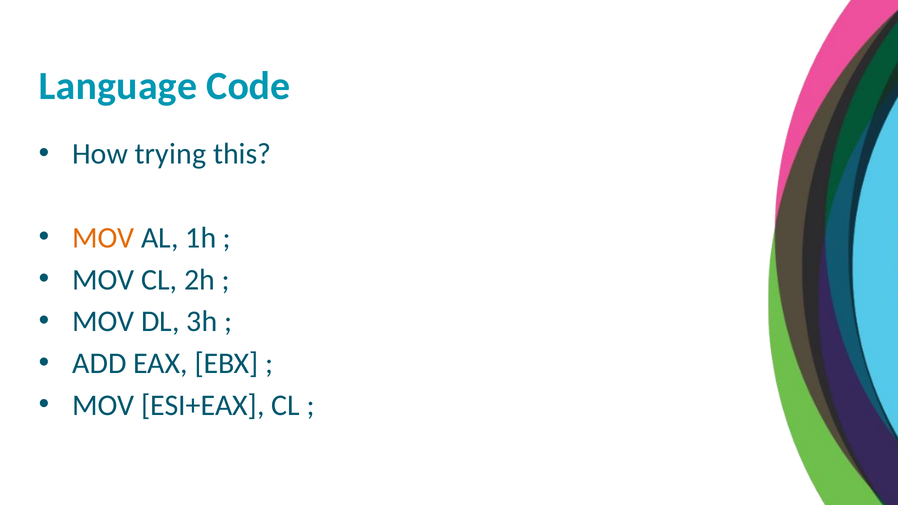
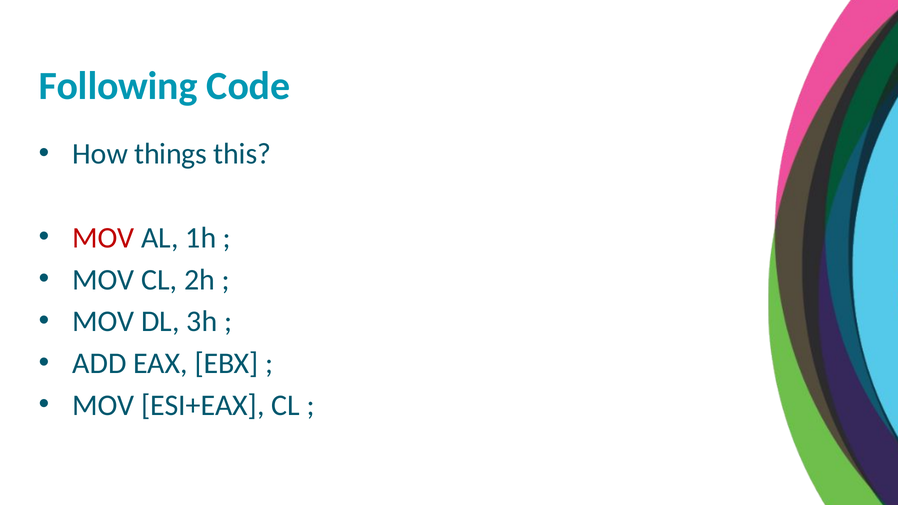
Language: Language -> Following
trying: trying -> things
MOV at (103, 238) colour: orange -> red
